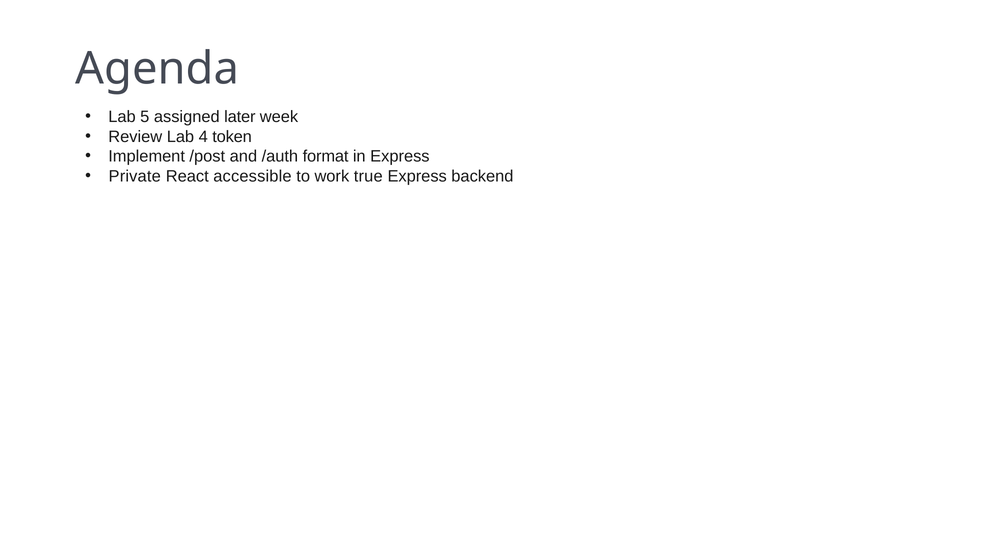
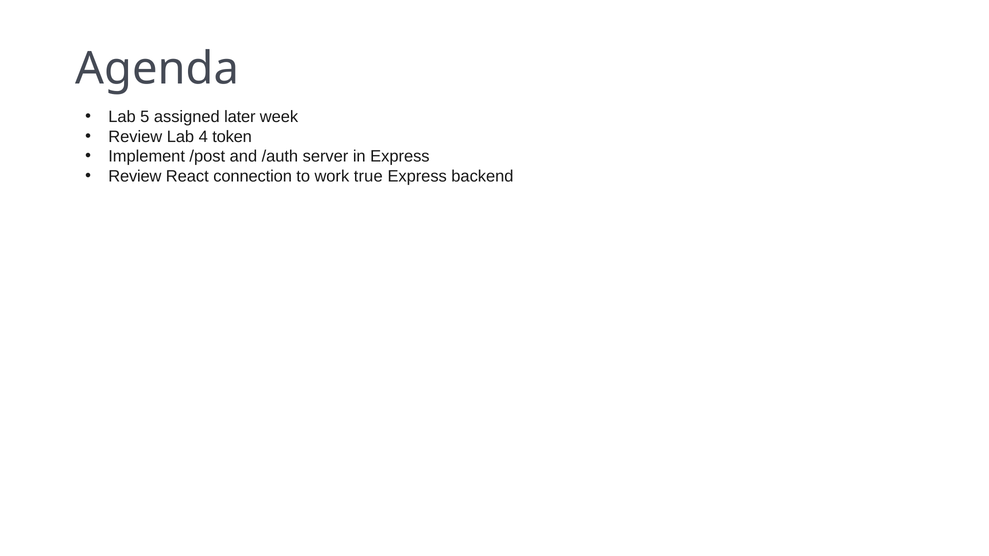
format: format -> server
Private at (135, 176): Private -> Review
accessible: accessible -> connection
